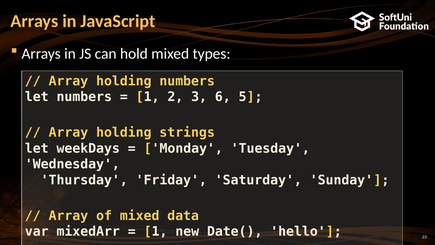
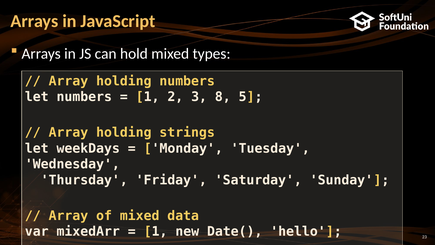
6: 6 -> 8
